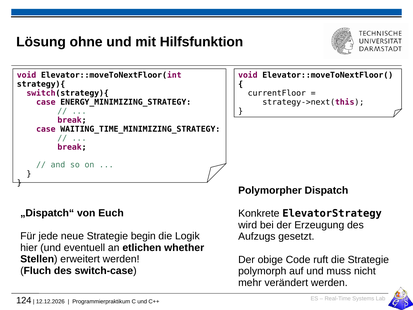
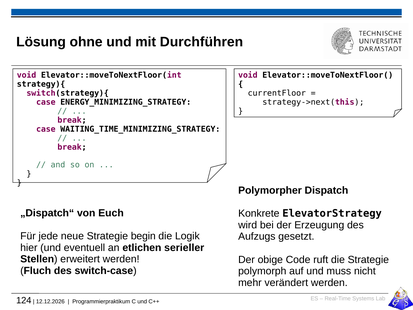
Hilfsfunktion: Hilfsfunktion -> Durchführen
whether: whether -> serieller
